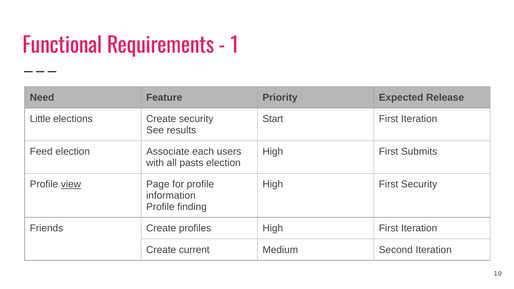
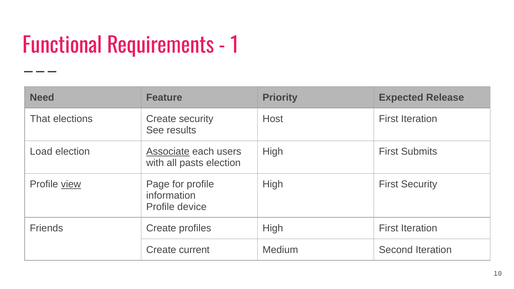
Little: Little -> That
Start: Start -> Host
Feed: Feed -> Load
Associate underline: none -> present
finding: finding -> device
